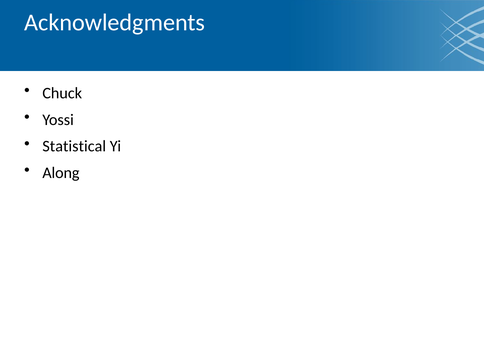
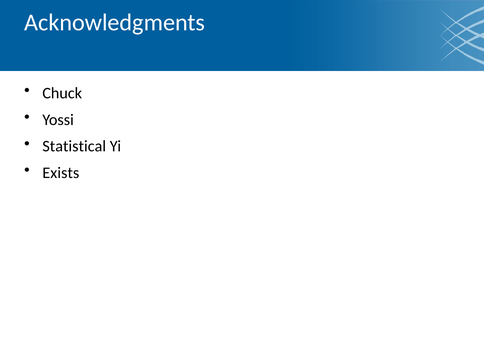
Along: Along -> Exists
